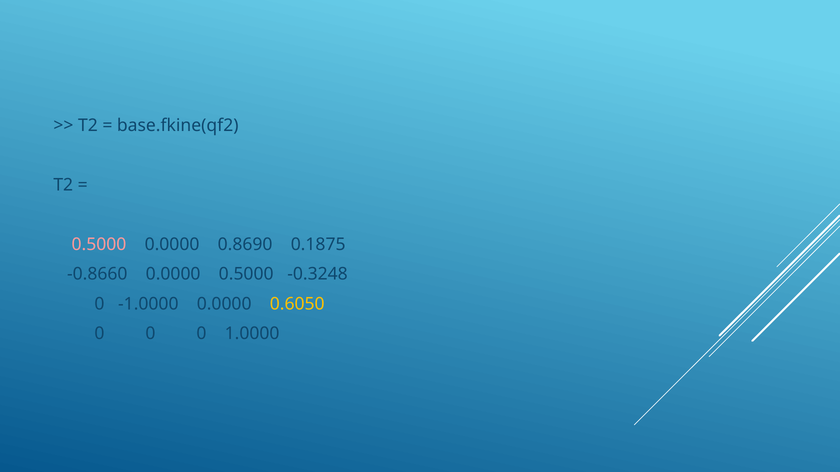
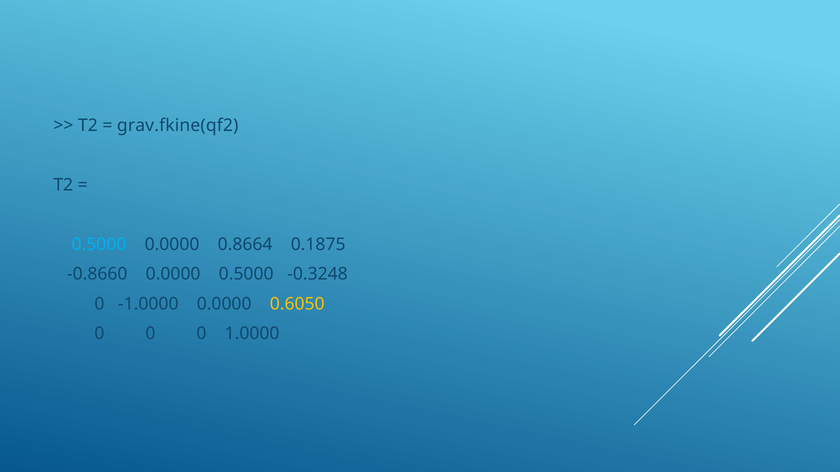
base.fkine(qf2: base.fkine(qf2 -> grav.fkine(qf2
0.5000 at (99, 245) colour: pink -> light blue
0.8690: 0.8690 -> 0.8664
